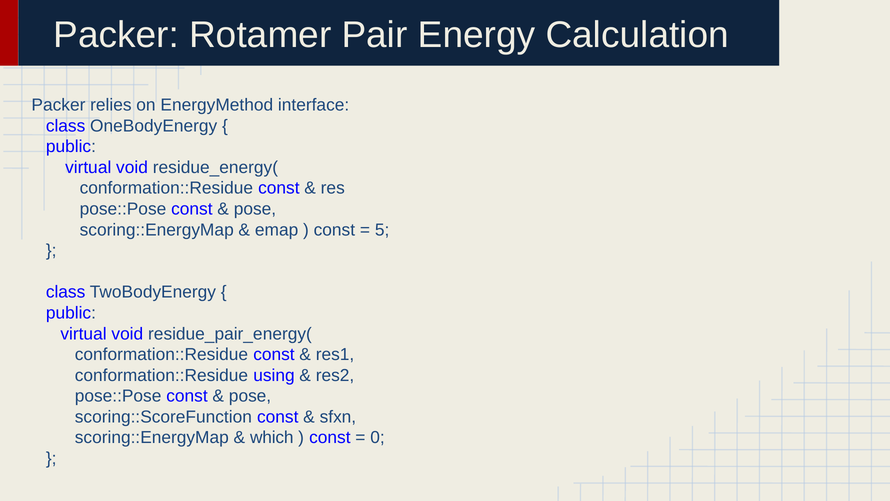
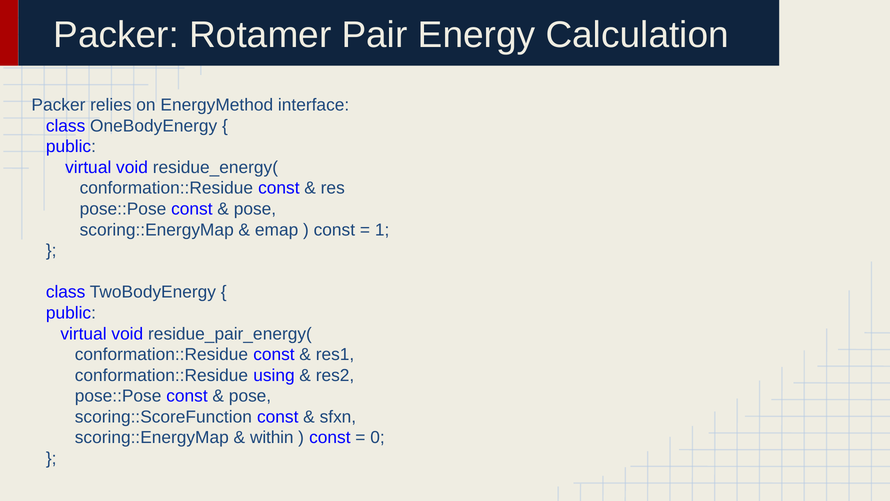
5: 5 -> 1
which: which -> within
